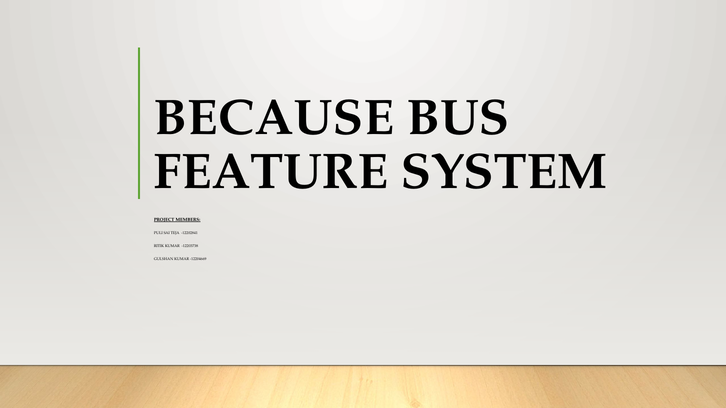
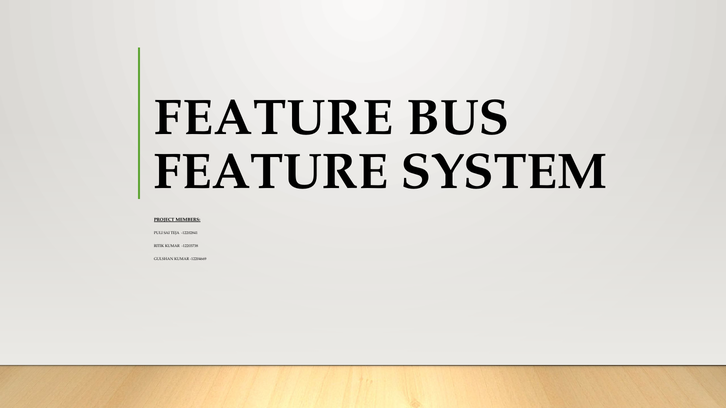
BECAUSE at (274, 118): BECAUSE -> FEATURE
